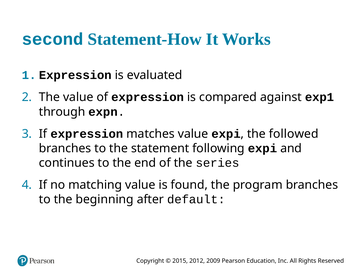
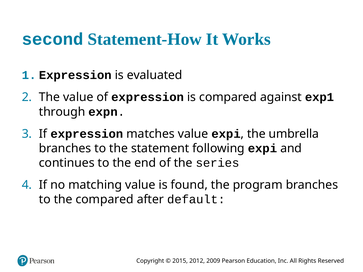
followed: followed -> umbrella
the beginning: beginning -> compared
